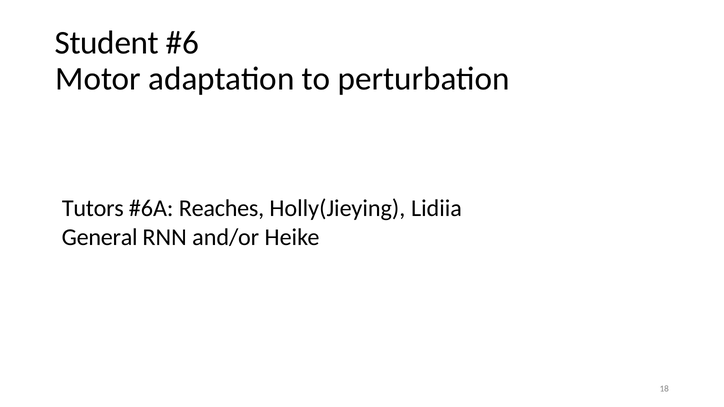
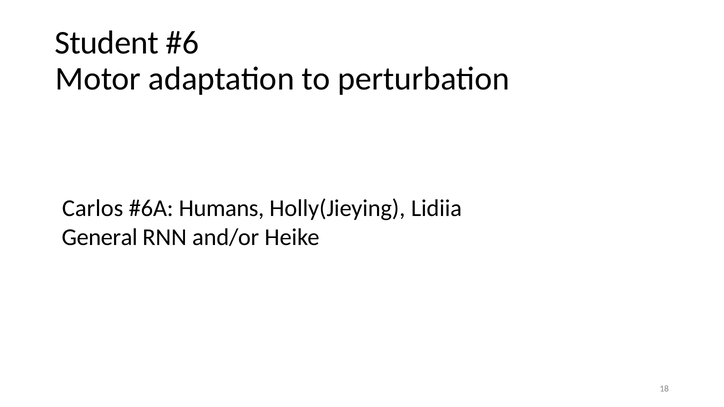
Tutors: Tutors -> Carlos
Reaches: Reaches -> Humans
